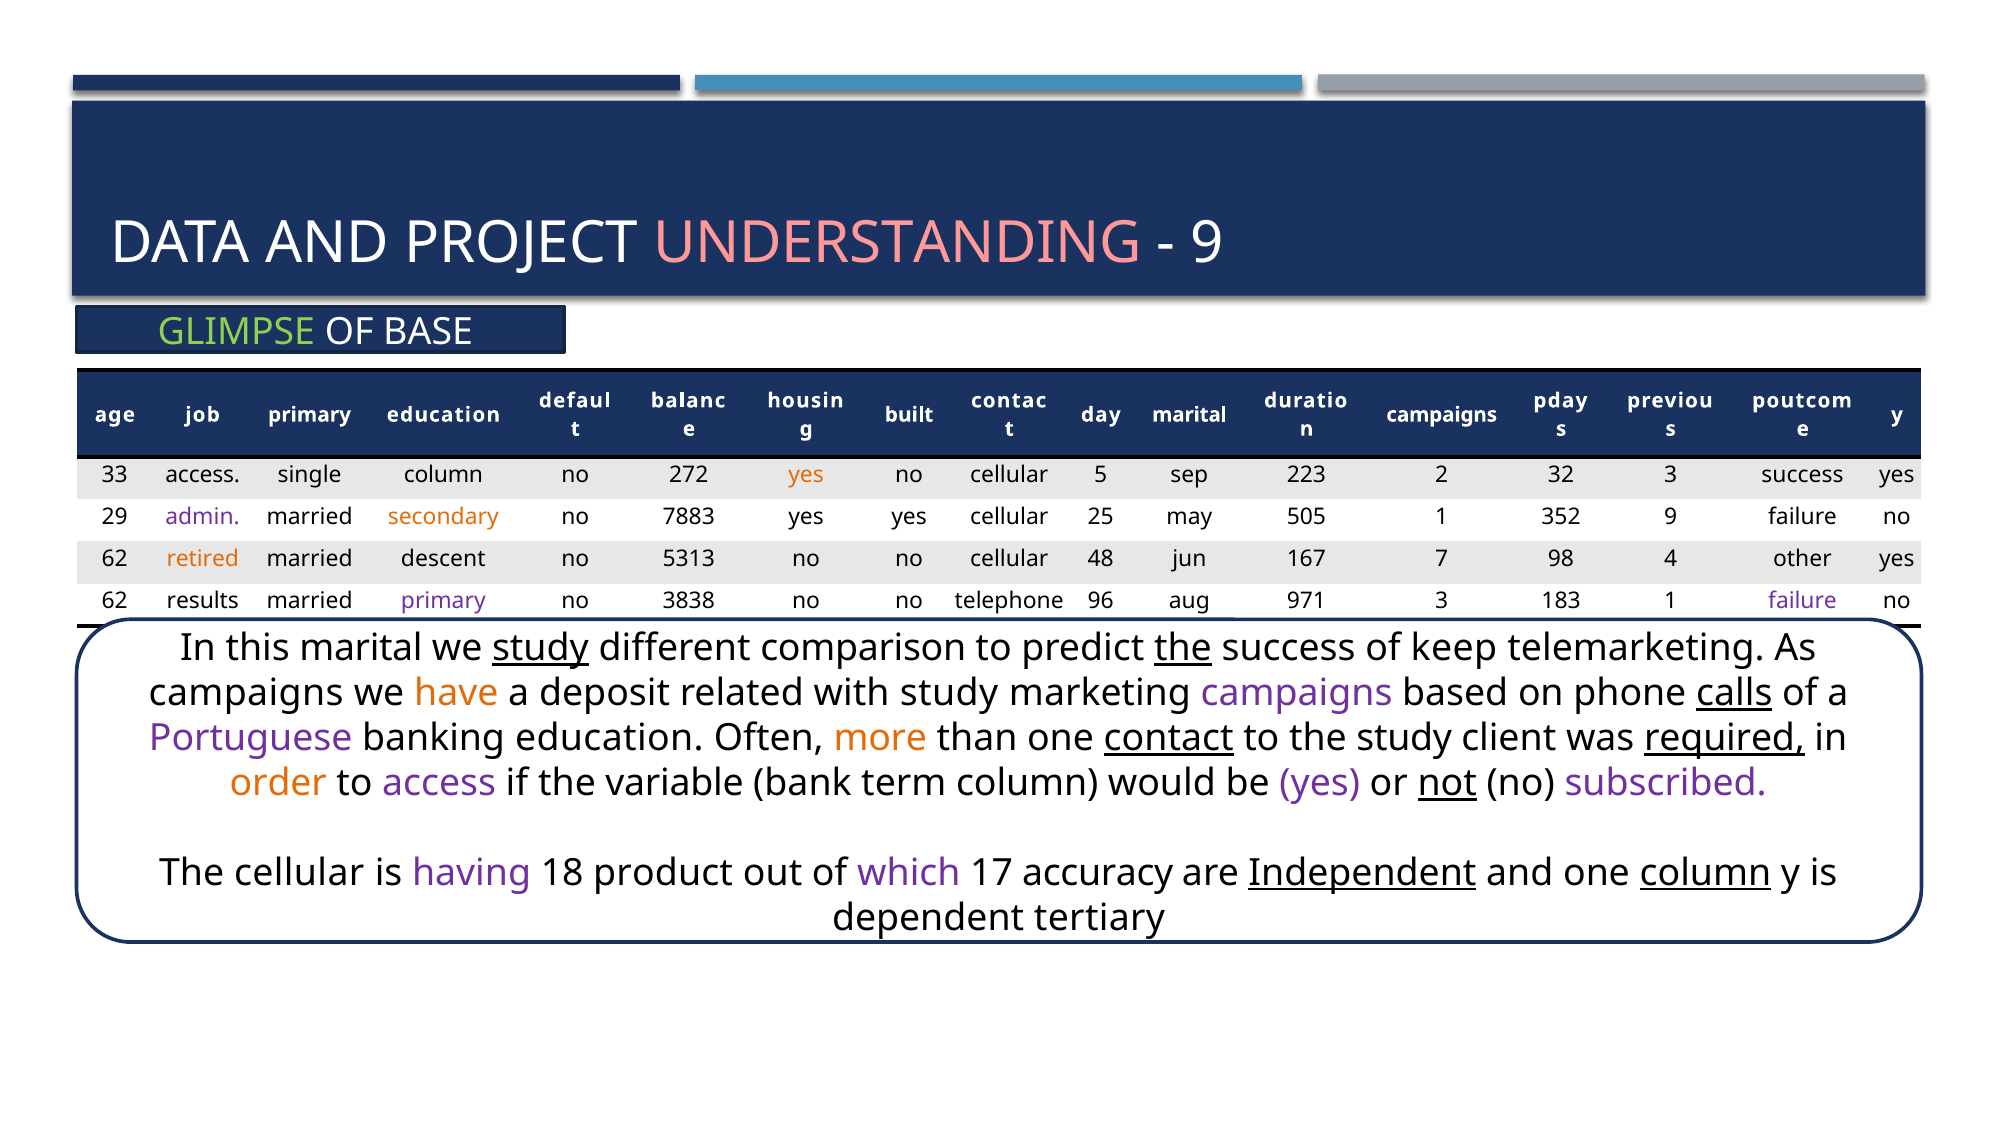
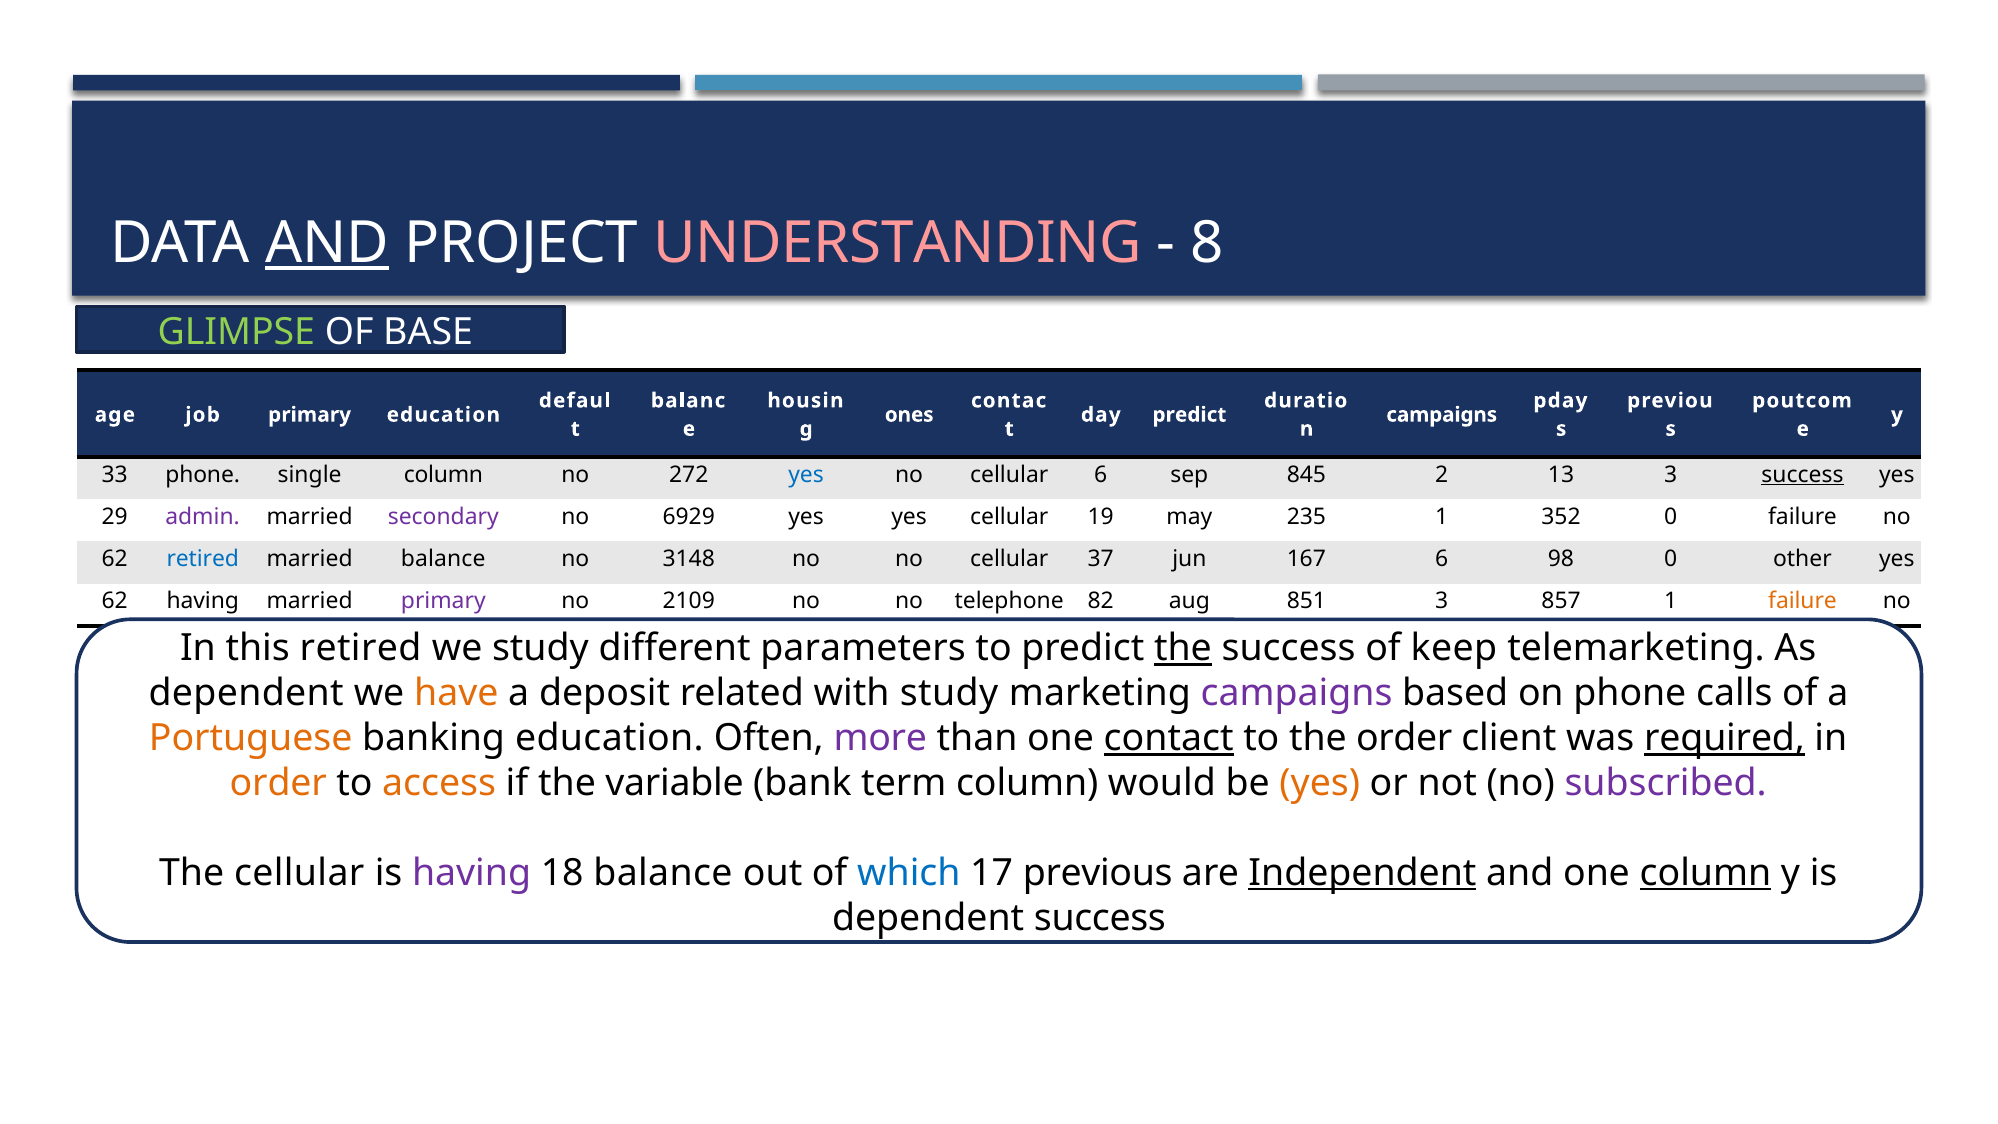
AND at (327, 243) underline: none -> present
9 at (1207, 243): 9 -> 8
built: built -> ones
day marital: marital -> predict
33 access: access -> phone
yes at (806, 475) colour: orange -> blue
cellular 5: 5 -> 6
223: 223 -> 845
32: 32 -> 13
success at (1803, 475) underline: none -> present
secondary colour: orange -> purple
7883: 7883 -> 6929
25: 25 -> 19
505: 505 -> 235
352 9: 9 -> 0
retired at (203, 559) colour: orange -> blue
married descent: descent -> balance
5313: 5313 -> 3148
48: 48 -> 37
167 7: 7 -> 6
98 4: 4 -> 0
62 results: results -> having
3838: 3838 -> 2109
96: 96 -> 82
971: 971 -> 851
183: 183 -> 857
failure at (1803, 601) colour: purple -> orange
this marital: marital -> retired
study at (540, 648) underline: present -> none
comparison: comparison -> parameters
campaigns at (246, 693): campaigns -> dependent
calls underline: present -> none
Portuguese colour: purple -> orange
more colour: orange -> purple
the study: study -> order
access at (439, 783) colour: purple -> orange
yes at (1320, 783) colour: purple -> orange
not underline: present -> none
18 product: product -> balance
which colour: purple -> blue
accuracy: accuracy -> previous
dependent tertiary: tertiary -> success
